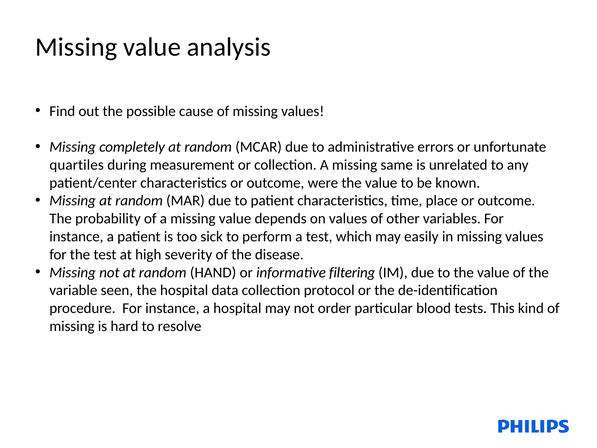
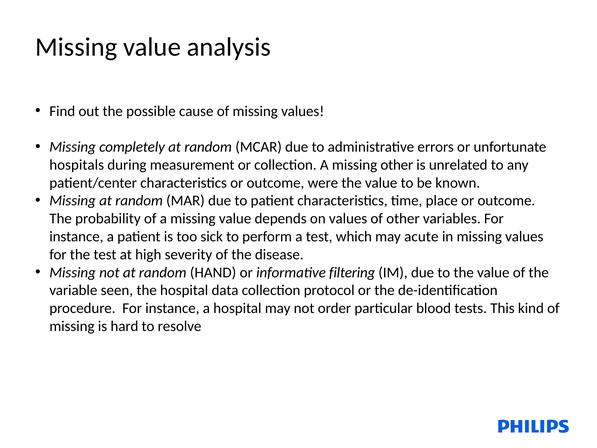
quartiles: quartiles -> hospitals
missing same: same -> other
easily: easily -> acute
